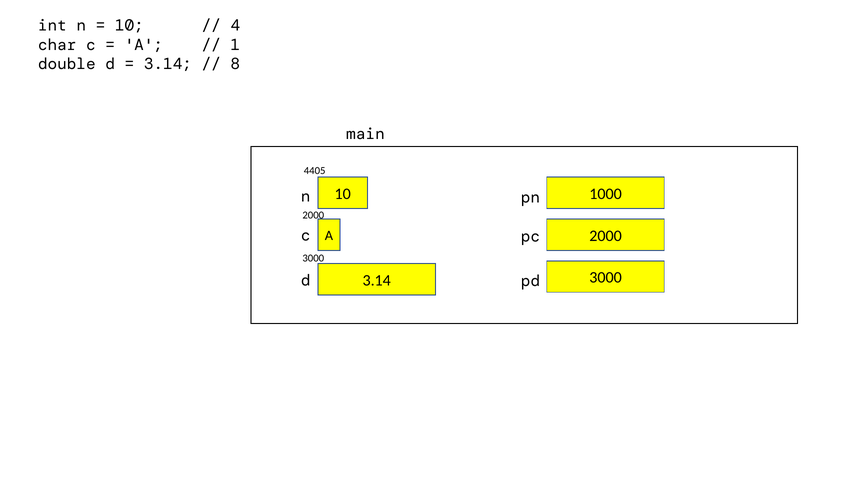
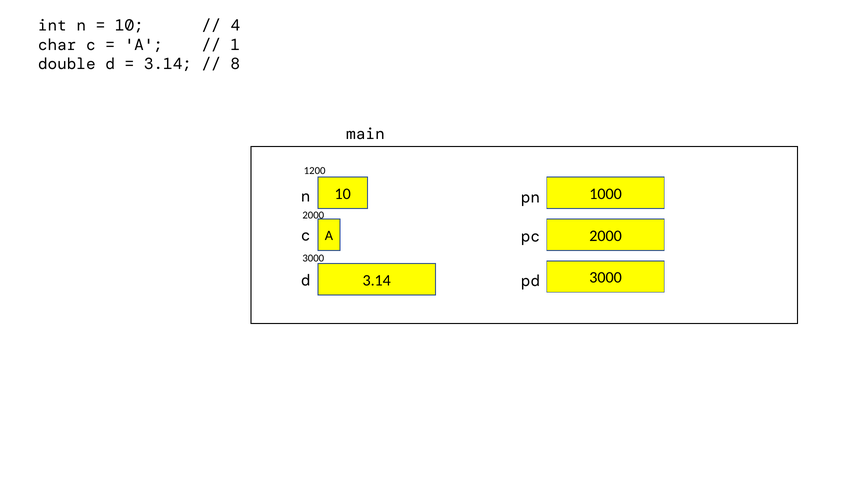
4405: 4405 -> 1200
